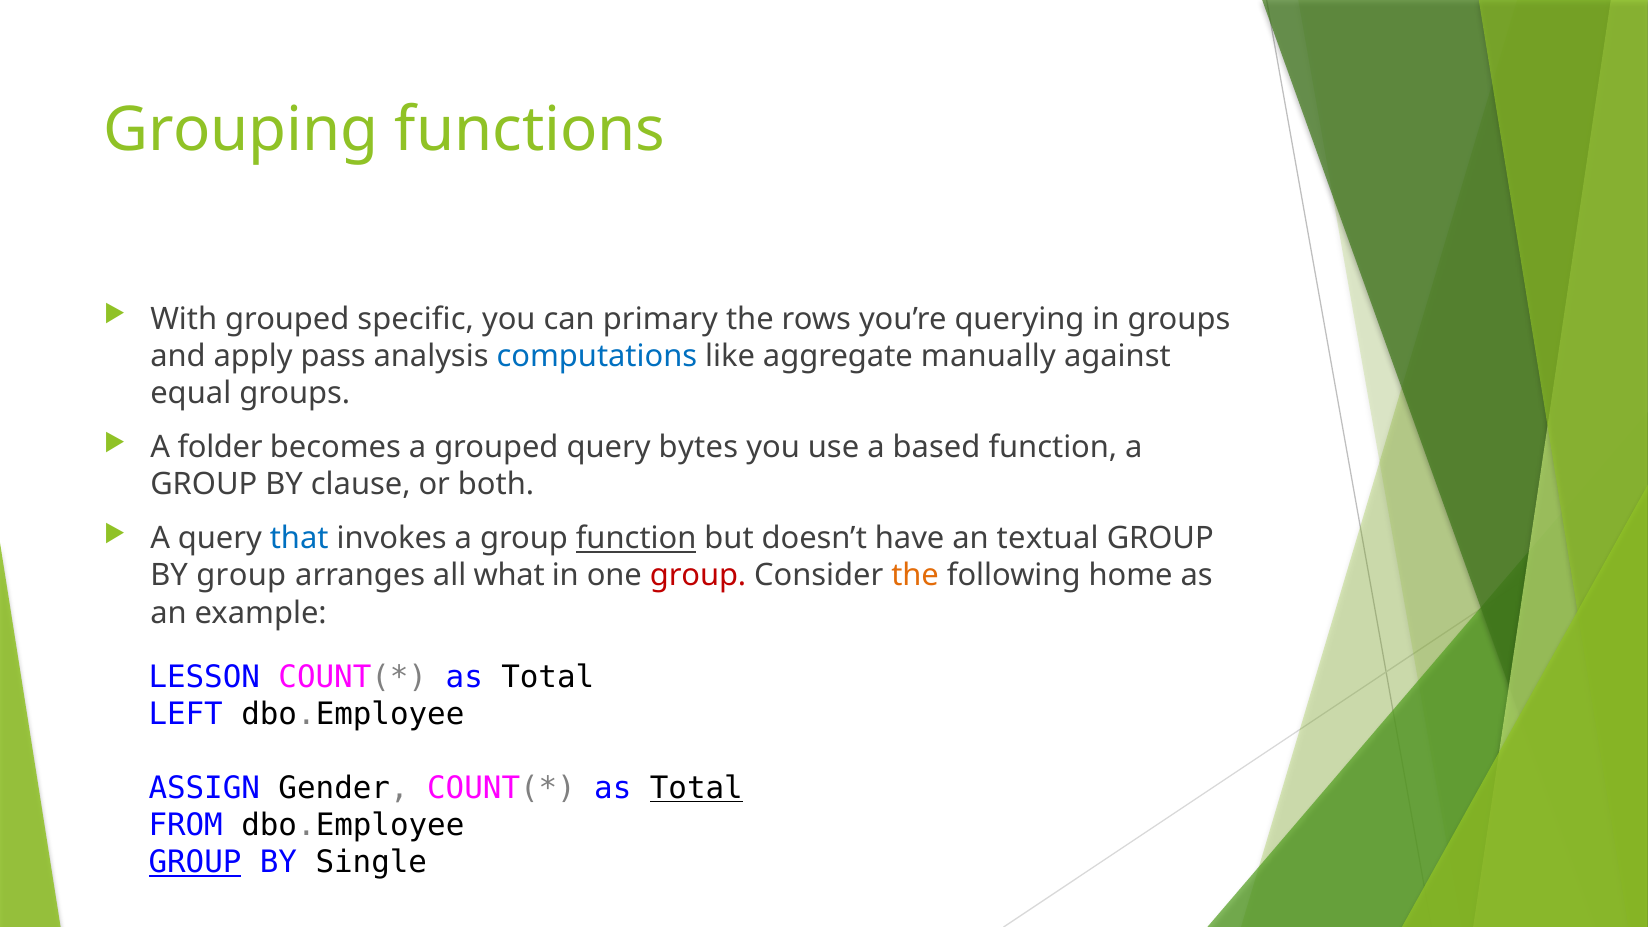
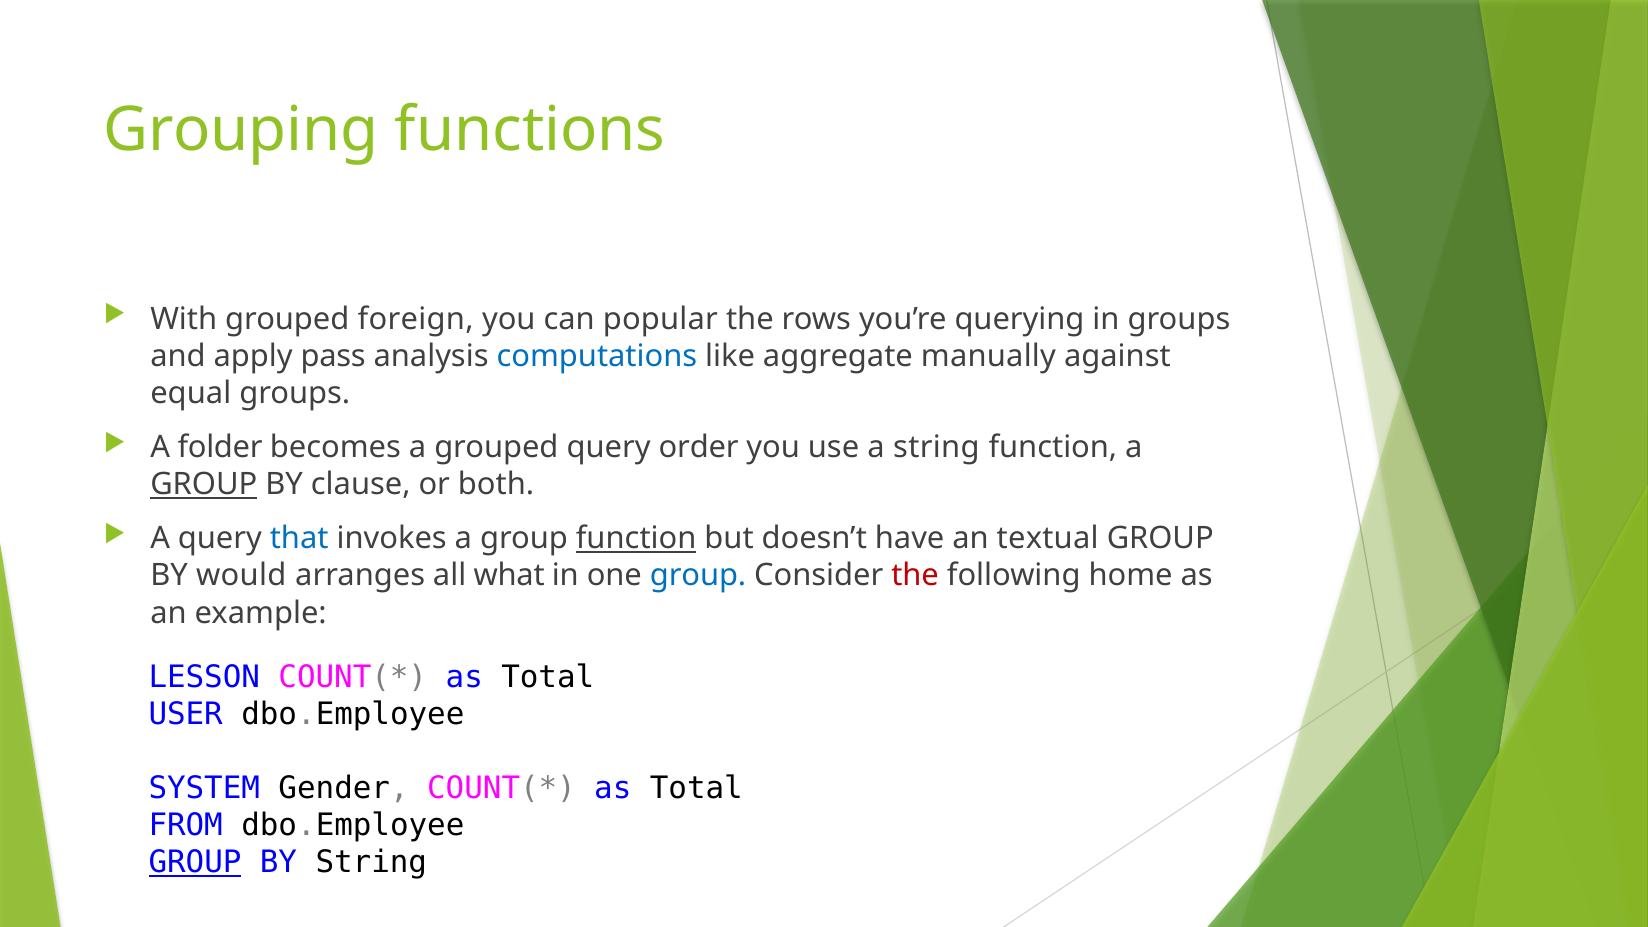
specific: specific -> foreign
primary: primary -> popular
bytes: bytes -> order
a based: based -> string
GROUP at (204, 484) underline: none -> present
BY group: group -> would
group at (698, 576) colour: red -> blue
the at (915, 576) colour: orange -> red
LEFT: LEFT -> USER
ASSIGN: ASSIGN -> SYSTEM
Total at (696, 788) underline: present -> none
BY Single: Single -> String
